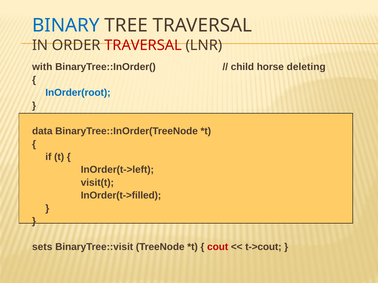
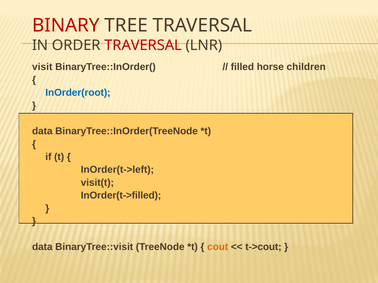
BINARY colour: blue -> red
with: with -> visit
child: child -> filled
deleting: deleting -> children
sets at (42, 247): sets -> data
cout colour: red -> orange
